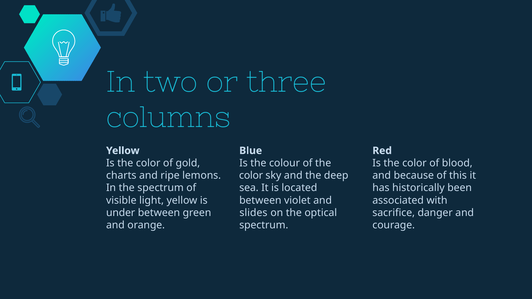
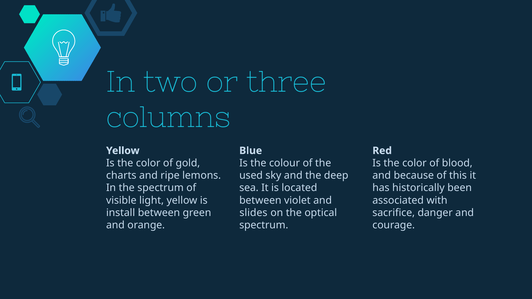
color at (251, 176): color -> used
under: under -> install
